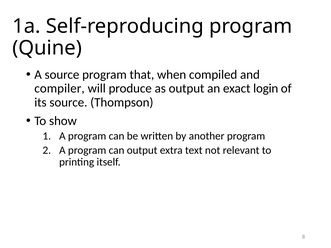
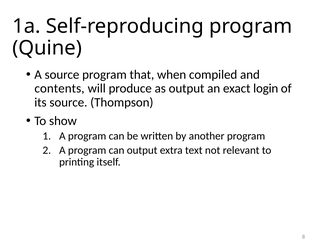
compiler: compiler -> contents
